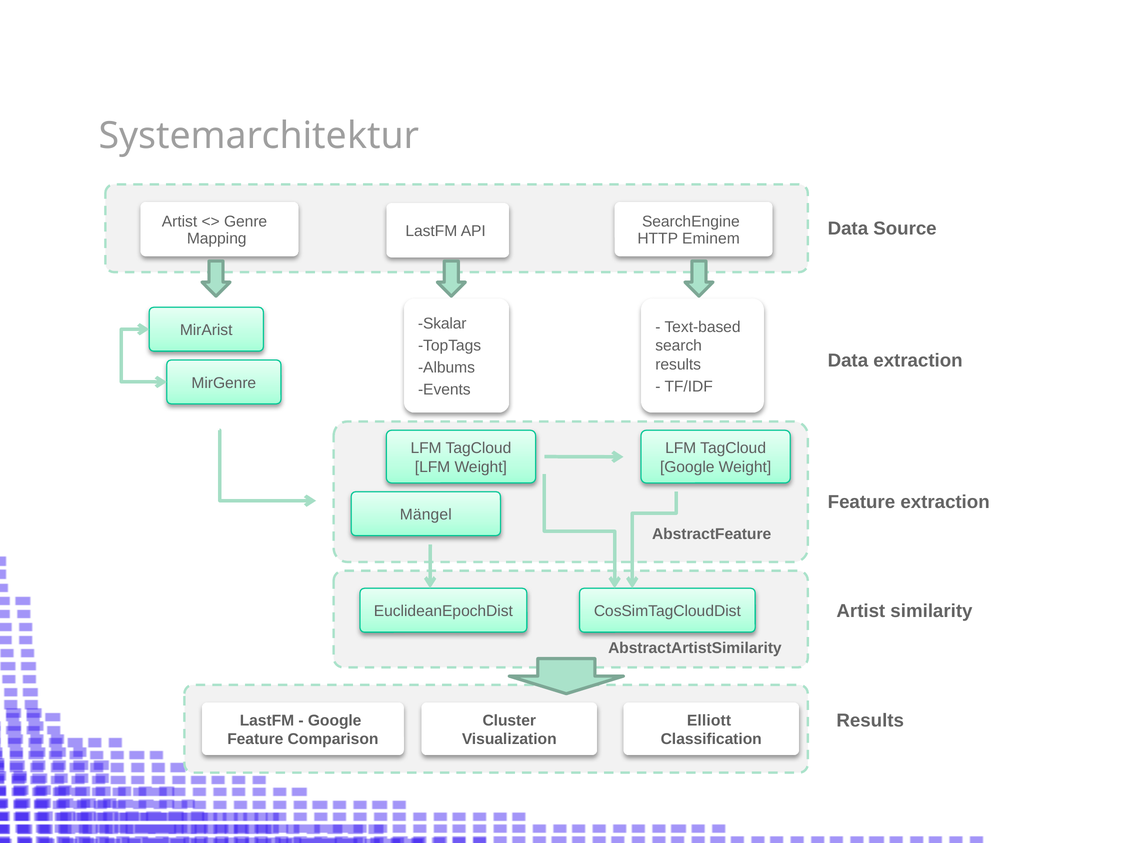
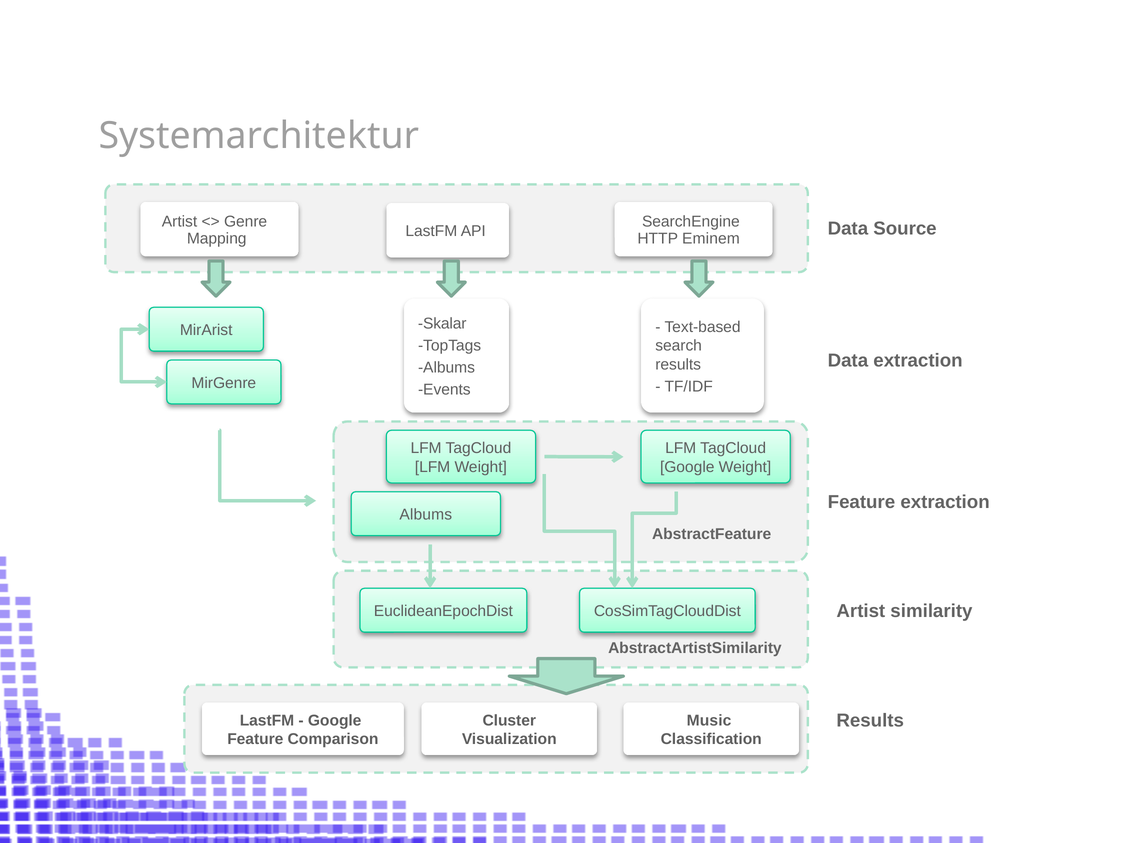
Mängel at (426, 515): Mängel -> Albums
Elliott: Elliott -> Music
